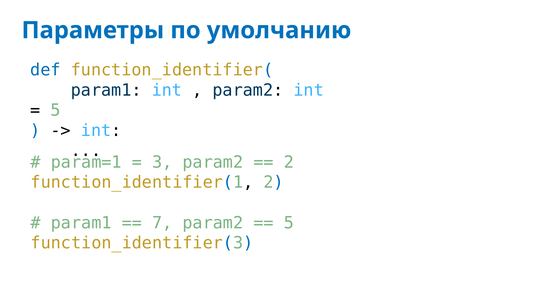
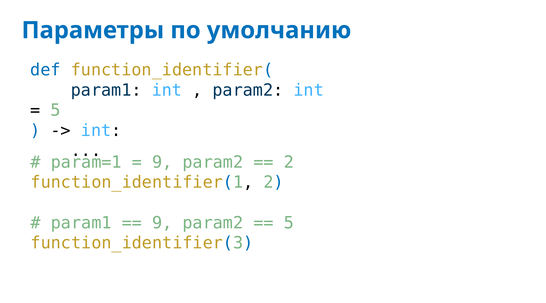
3 at (162, 162): 3 -> 9
7 at (162, 223): 7 -> 9
